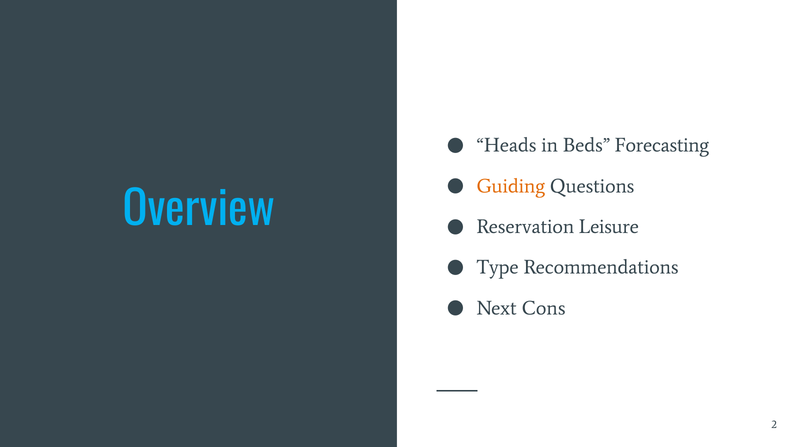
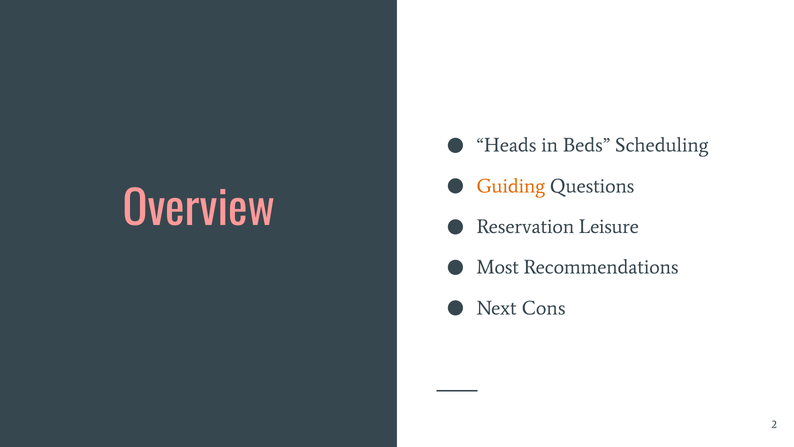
Forecasting: Forecasting -> Scheduling
Overview colour: light blue -> pink
Type: Type -> Most
